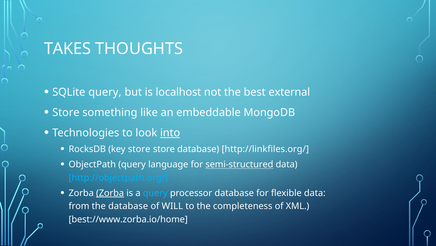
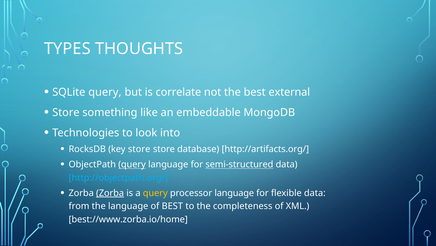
TAKES: TAKES -> TYPES
localhost: localhost -> correlate
into underline: present -> none
http://linkfiles.org/: http://linkfiles.org/ -> http://artifacts.org/
query at (132, 164) underline: none -> present
query at (155, 193) colour: light blue -> yellow
processor database: database -> language
the database: database -> language
of WILL: WILL -> BEST
